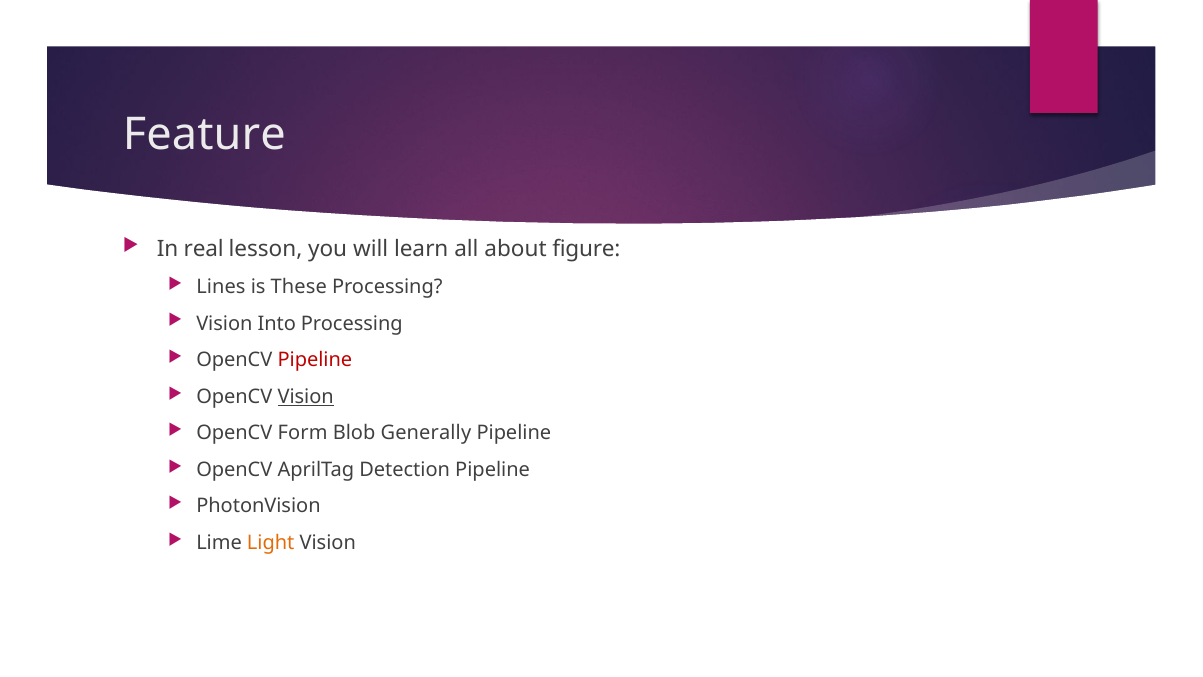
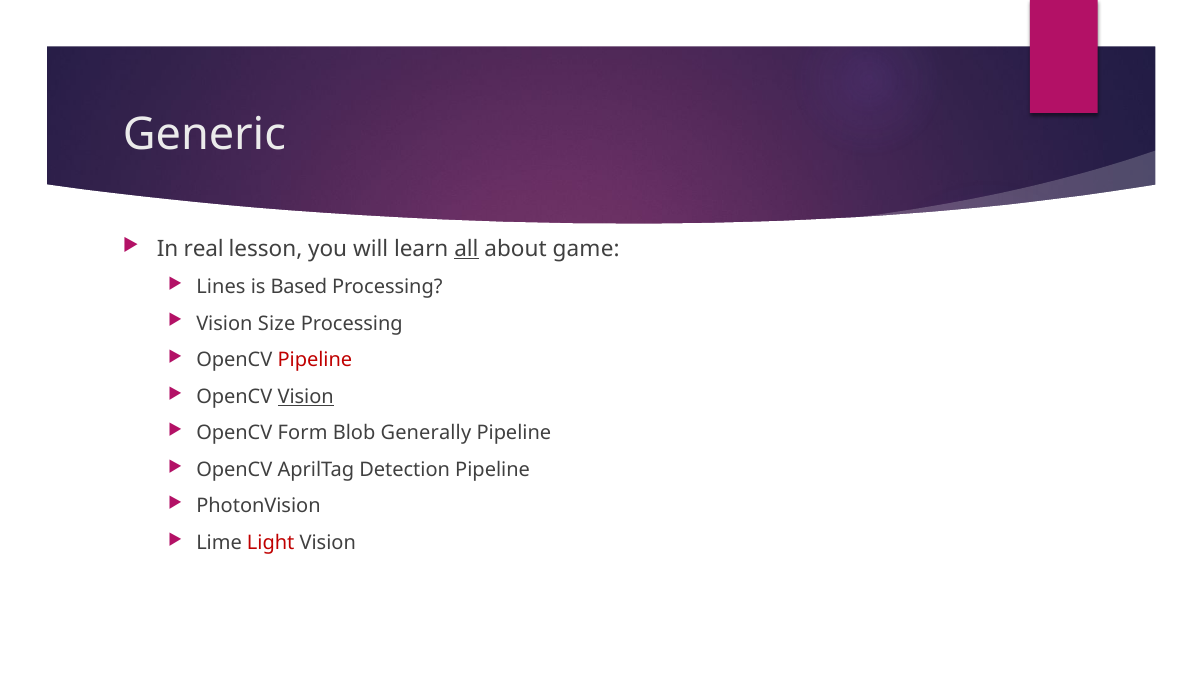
Feature: Feature -> Generic
all underline: none -> present
figure: figure -> game
These: These -> Based
Into: Into -> Size
Light colour: orange -> red
